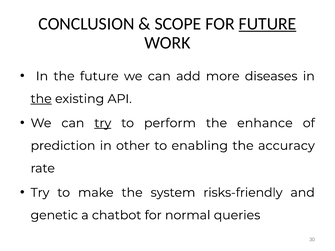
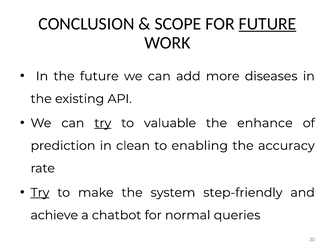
the at (41, 99) underline: present -> none
perform: perform -> valuable
other: other -> clean
Try at (40, 193) underline: none -> present
risks-friendly: risks-friendly -> step-friendly
genetic: genetic -> achieve
